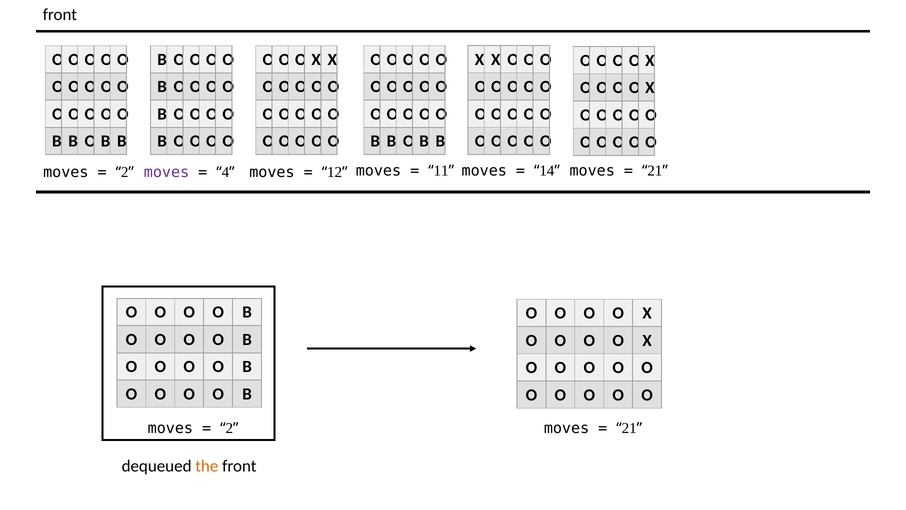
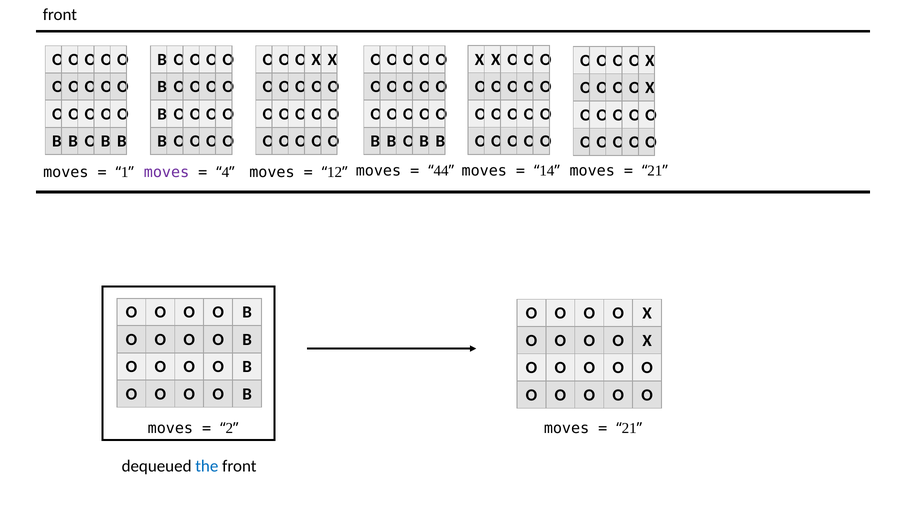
11: 11 -> 44
2 at (125, 172): 2 -> 1
the colour: orange -> blue
